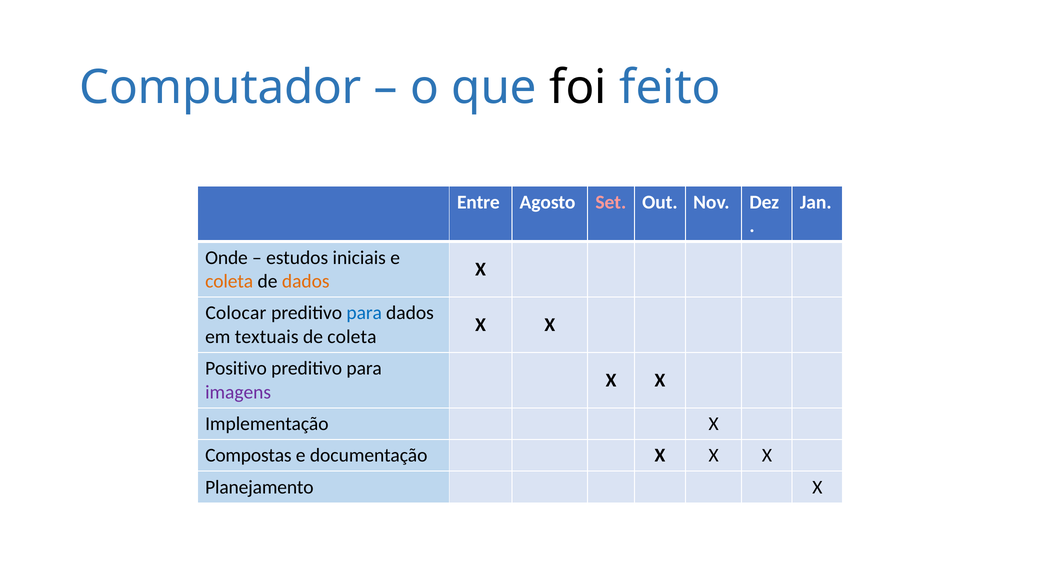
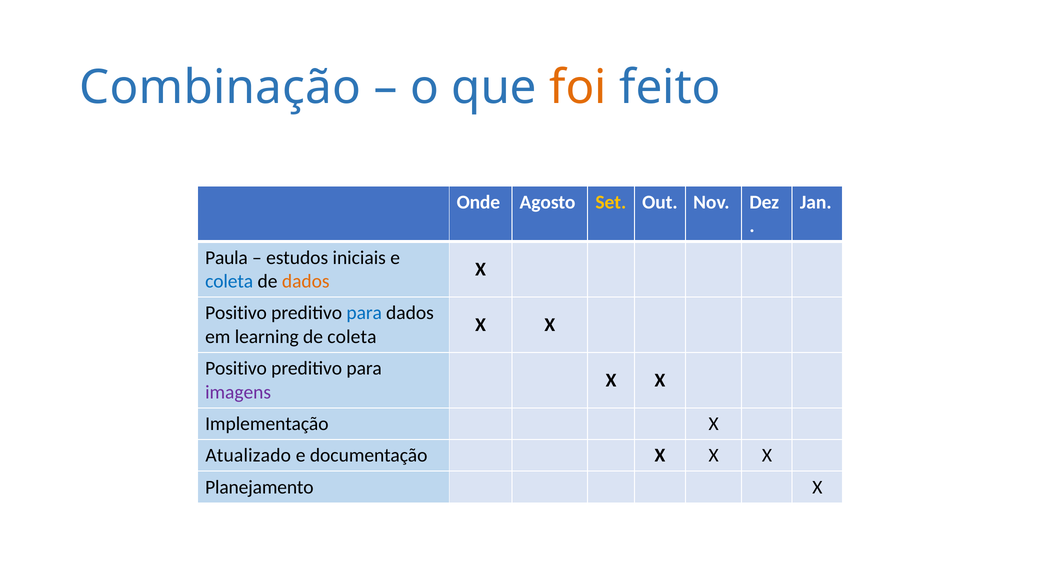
Computador: Computador -> Combinação
foi colour: black -> orange
Entre: Entre -> Onde
Set colour: pink -> yellow
Onde: Onde -> Paula
coleta at (229, 281) colour: orange -> blue
Colocar at (236, 313): Colocar -> Positivo
textuais: textuais -> learning
Compostas: Compostas -> Atualizado
